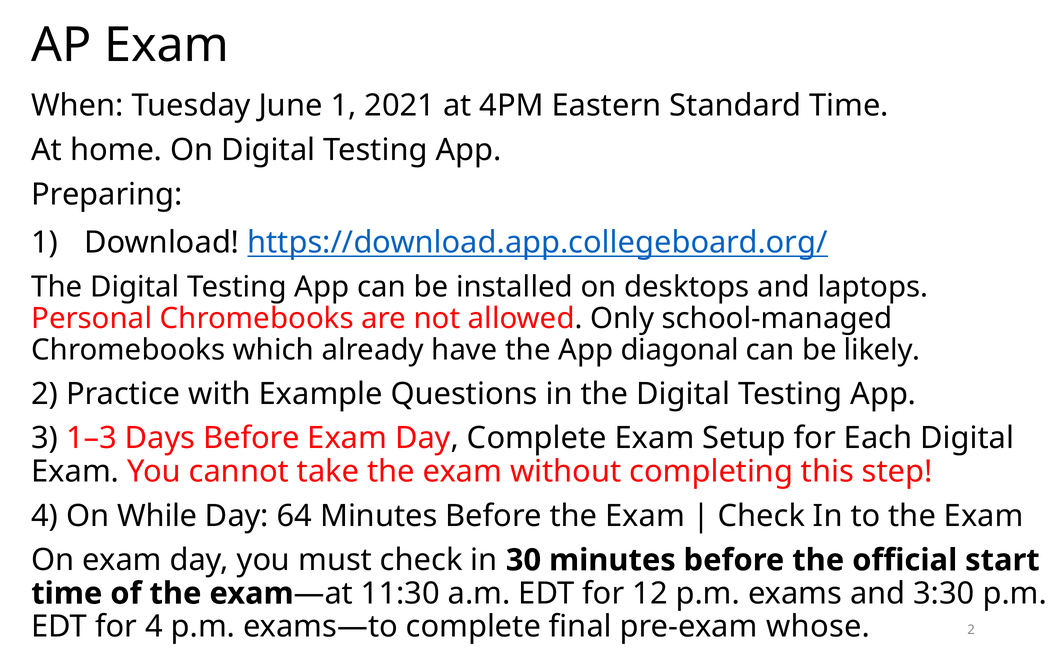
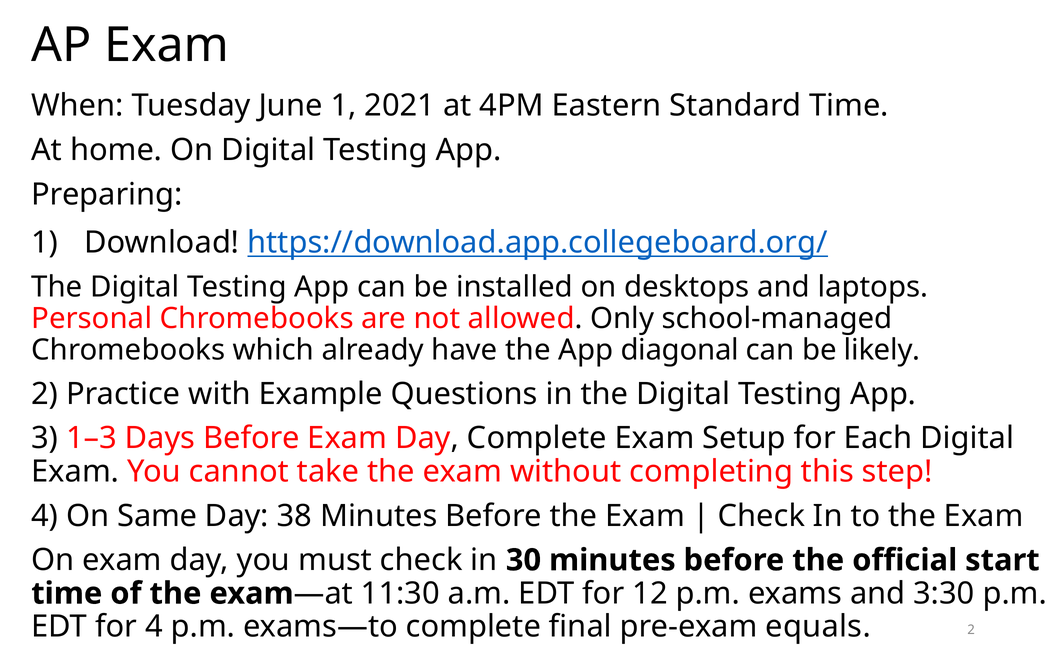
While: While -> Same
64: 64 -> 38
whose: whose -> equals
